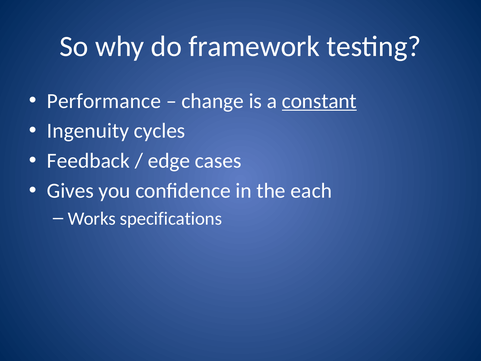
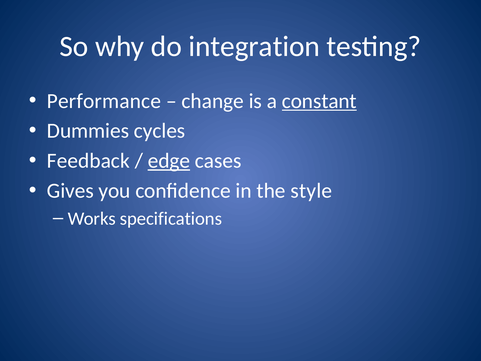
framework: framework -> integration
Ingenuity: Ingenuity -> Dummies
edge underline: none -> present
each: each -> style
